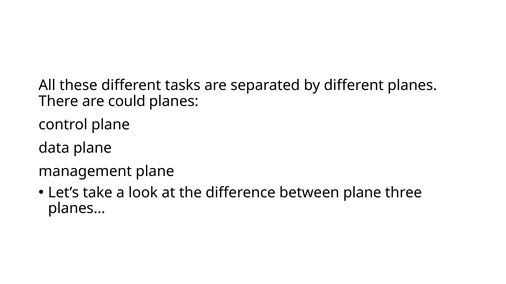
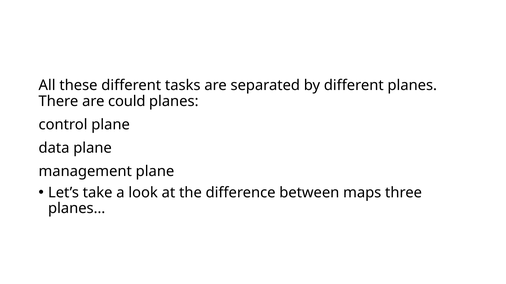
between plane: plane -> maps
